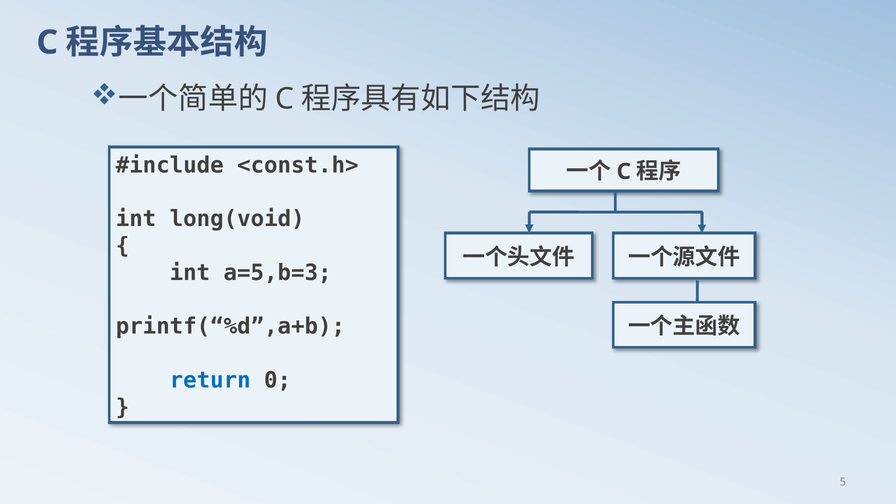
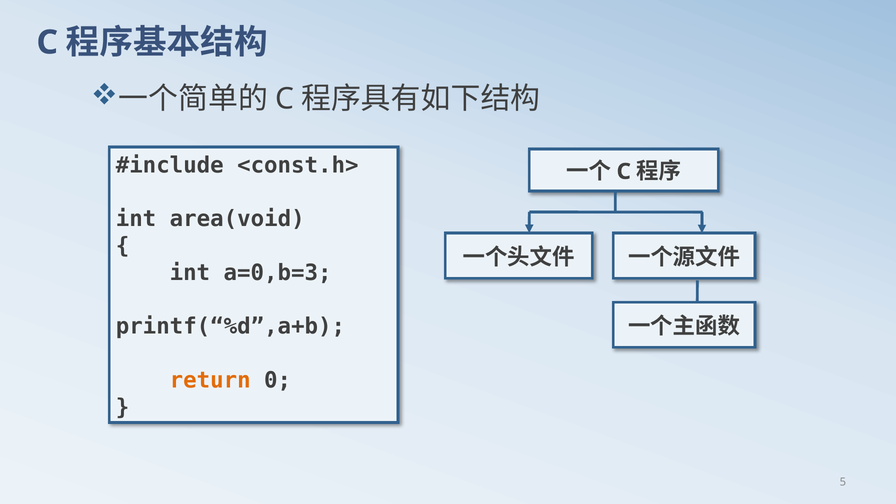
long(void: long(void -> area(void
a=5,b=3: a=5,b=3 -> a=0,b=3
return colour: blue -> orange
